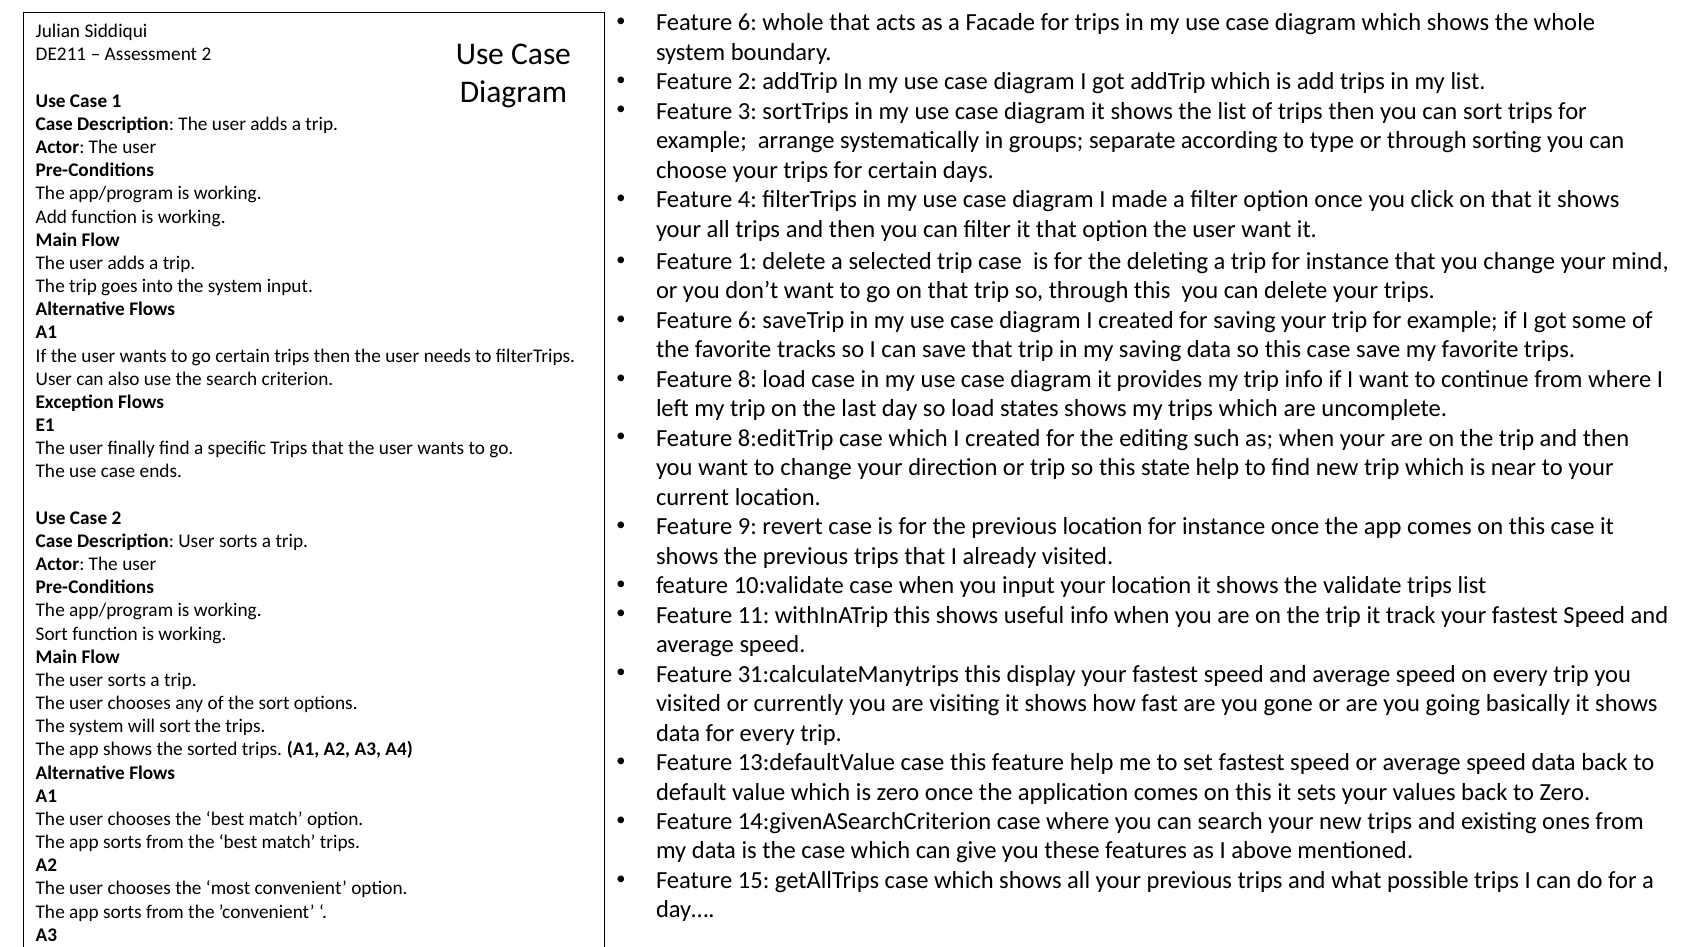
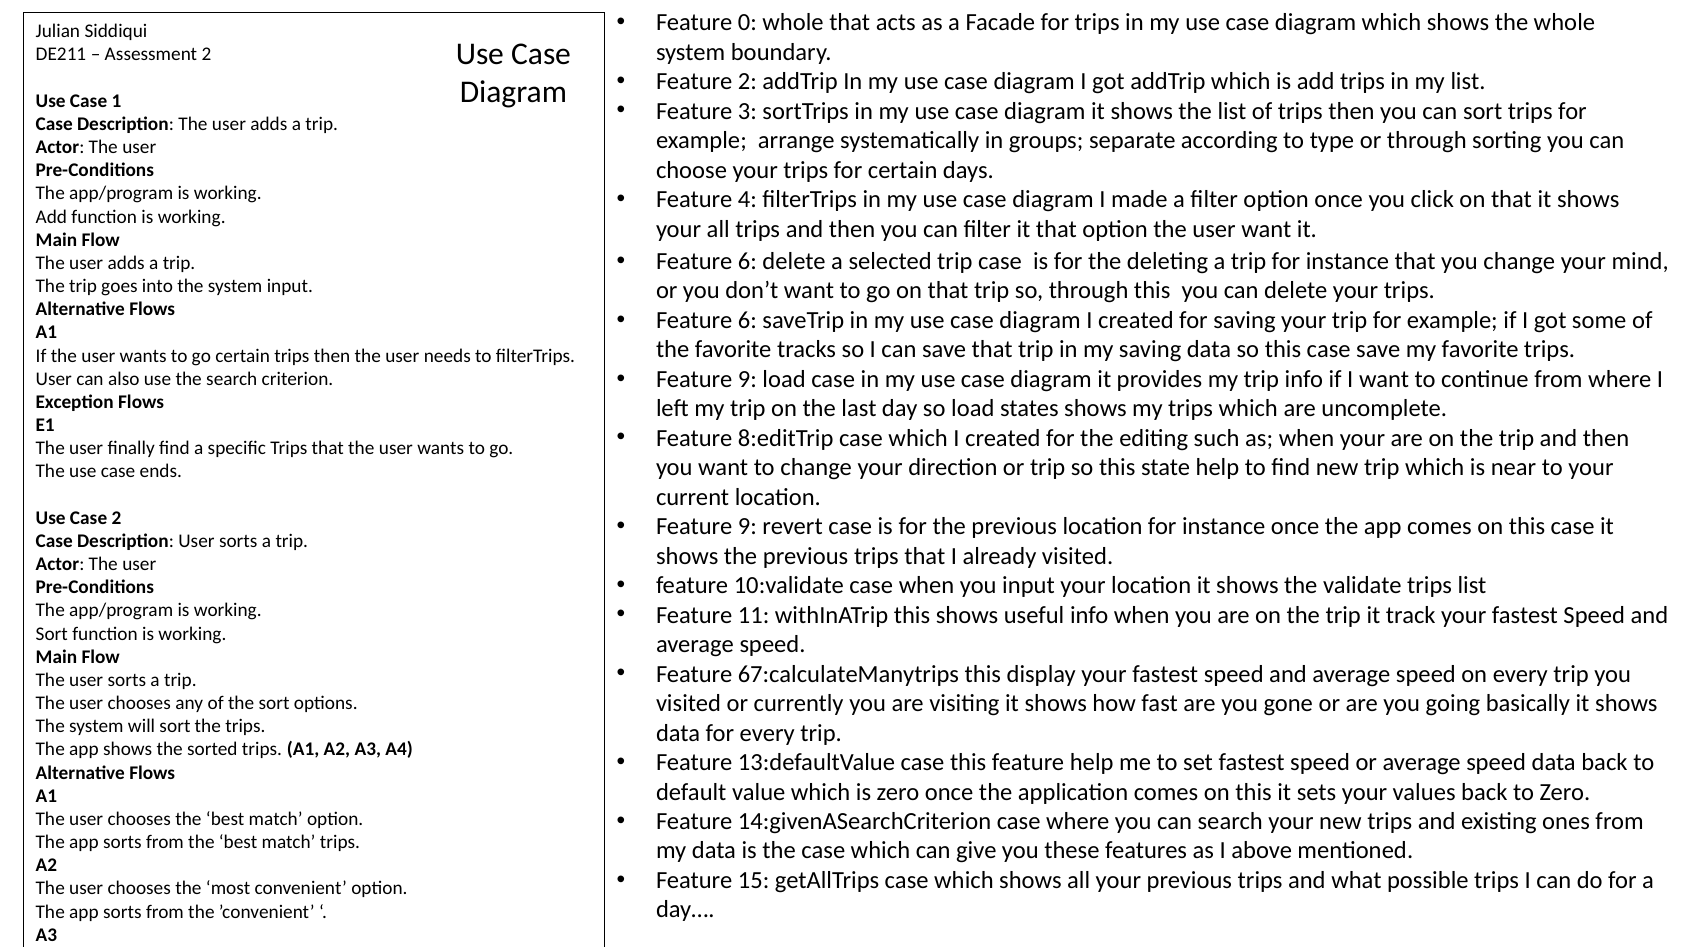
6 at (747, 23): 6 -> 0
1 at (747, 261): 1 -> 6
8 at (747, 379): 8 -> 9
31:calculateManytrips: 31:calculateManytrips -> 67:calculateManytrips
